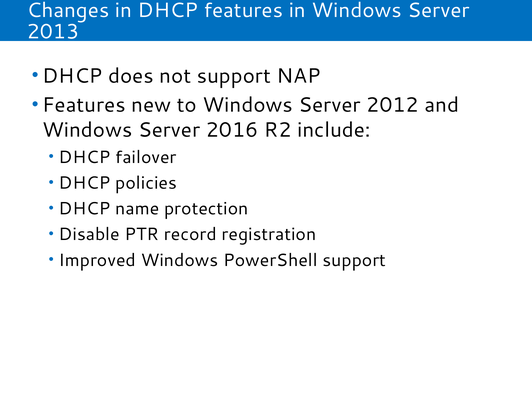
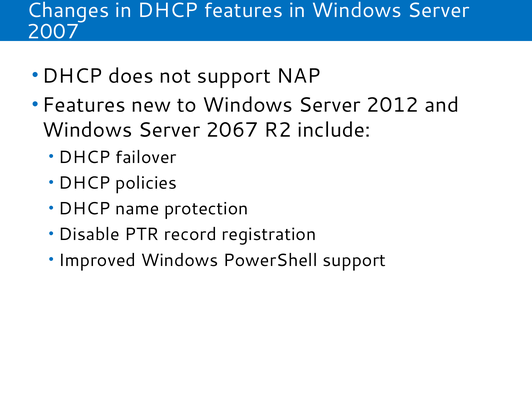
2013: 2013 -> 2007
2016: 2016 -> 2067
